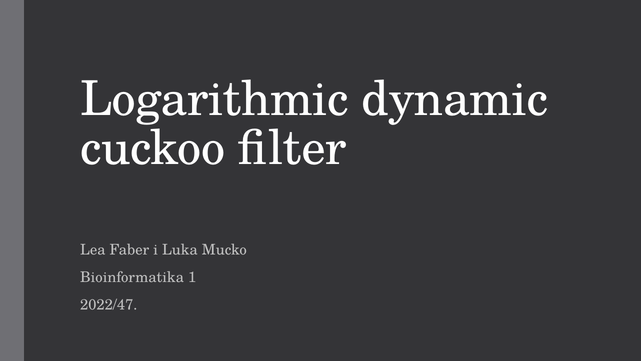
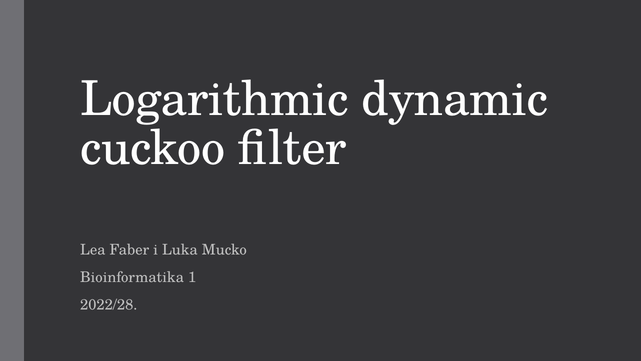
2022/47: 2022/47 -> 2022/28
